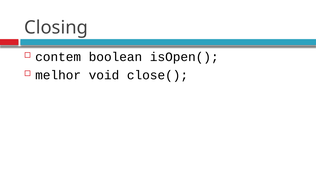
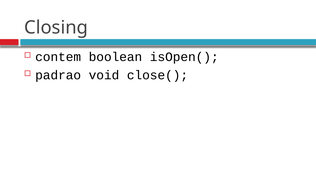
melhor: melhor -> padrao
